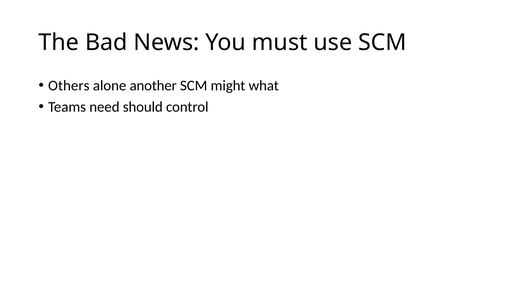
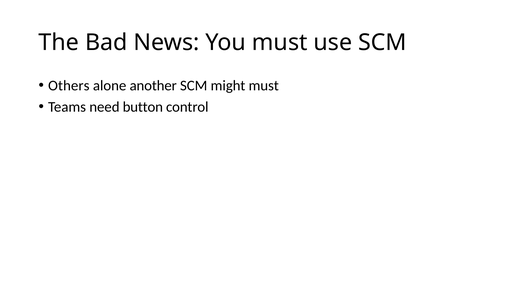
might what: what -> must
should: should -> button
